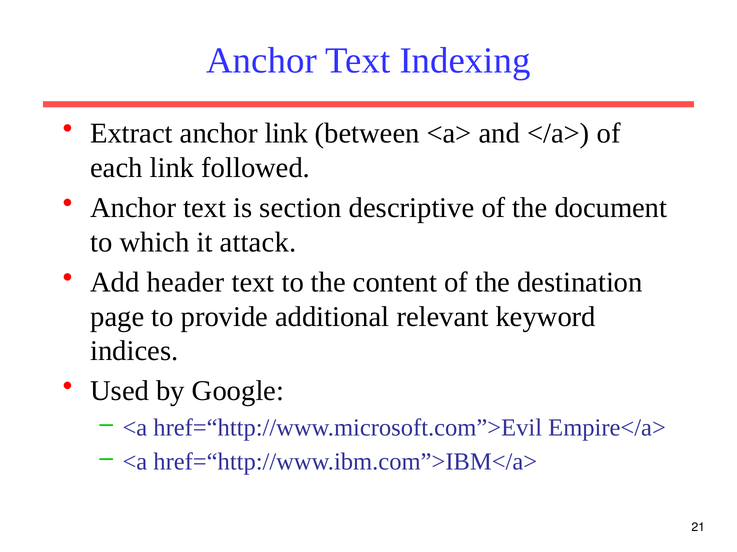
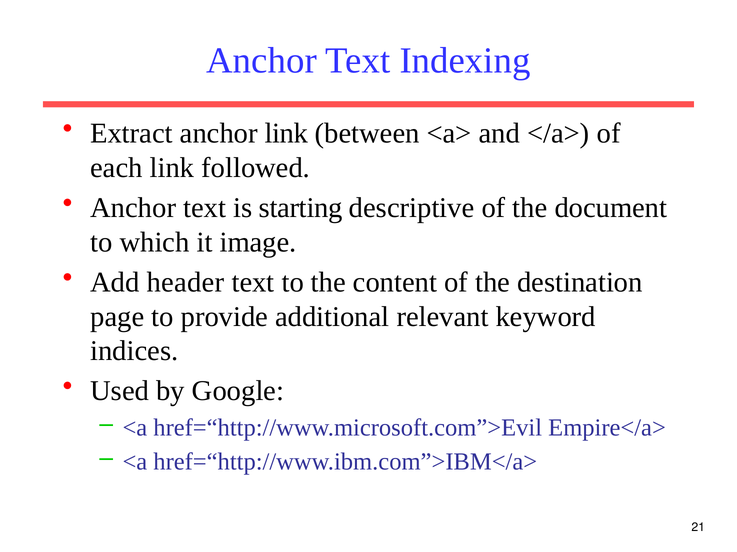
section: section -> starting
attack: attack -> image
